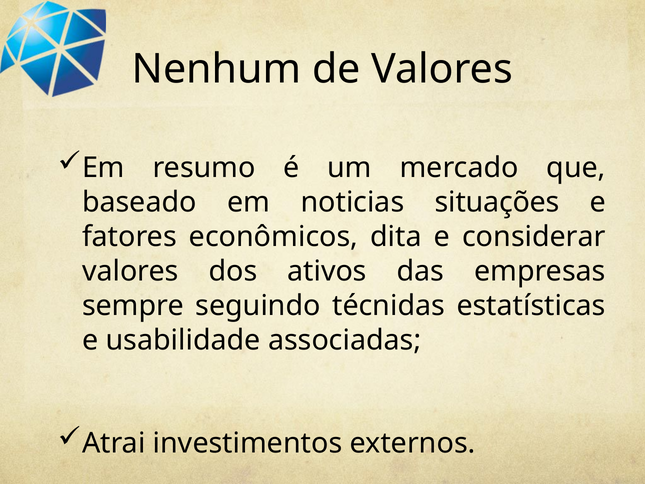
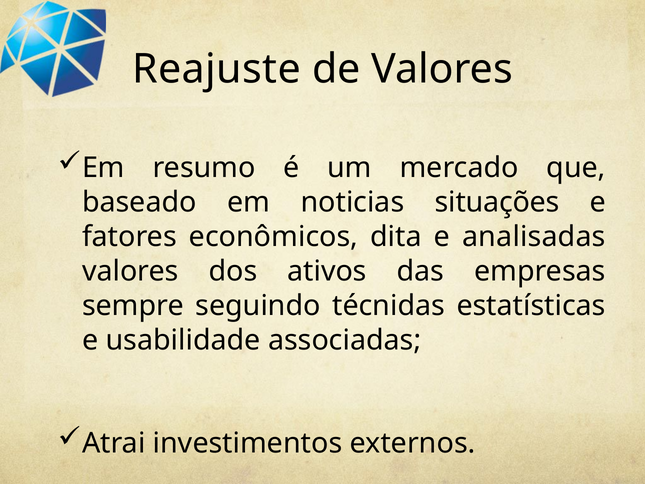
Nenhum: Nenhum -> Reajuste
considerar: considerar -> analisadas
